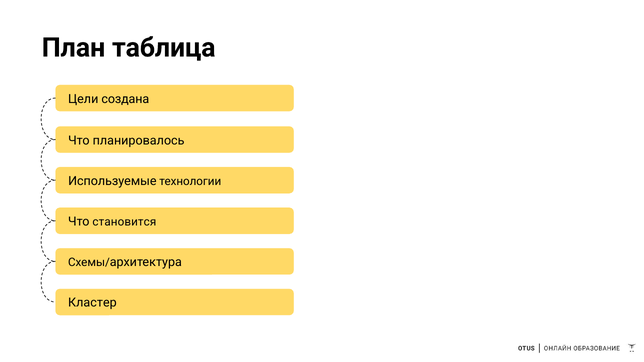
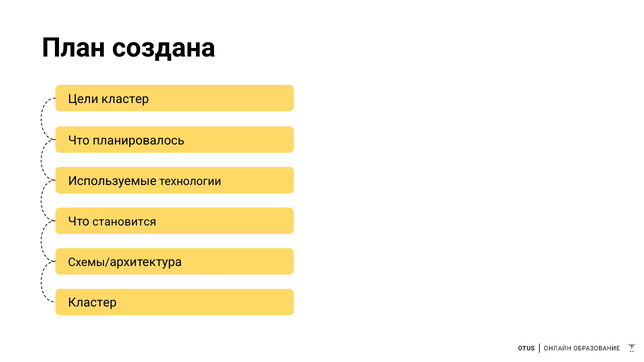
таблица: таблица -> создана
Цели создана: создана -> кластер
